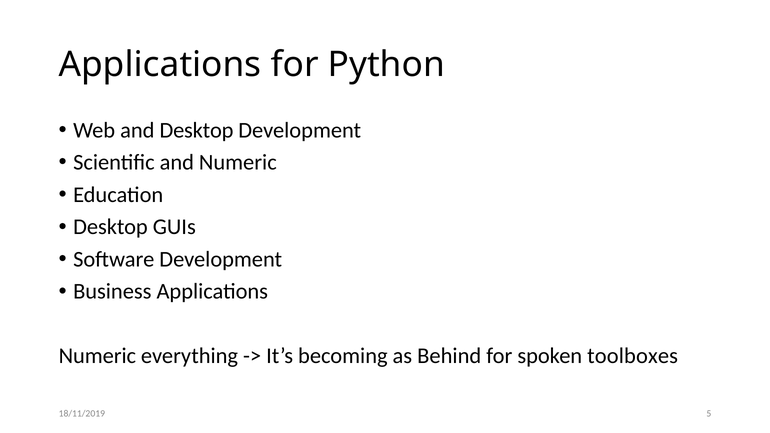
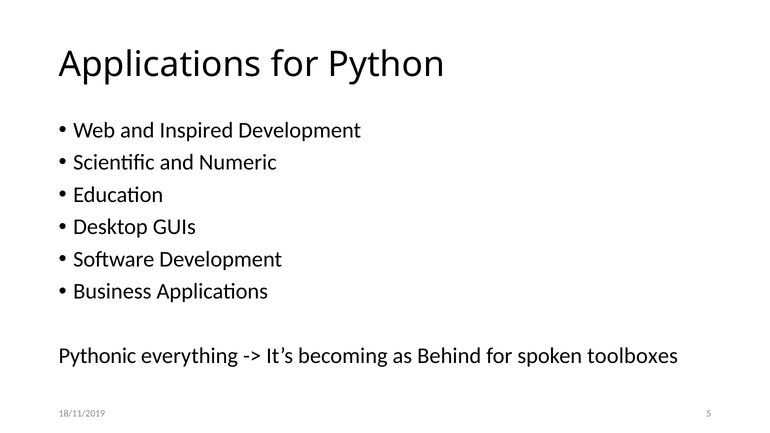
and Desktop: Desktop -> Inspired
Numeric at (97, 356): Numeric -> Pythonic
